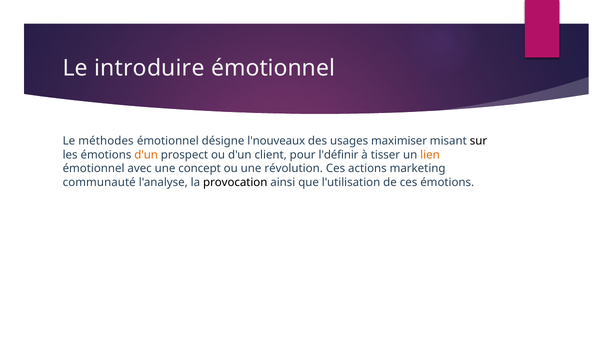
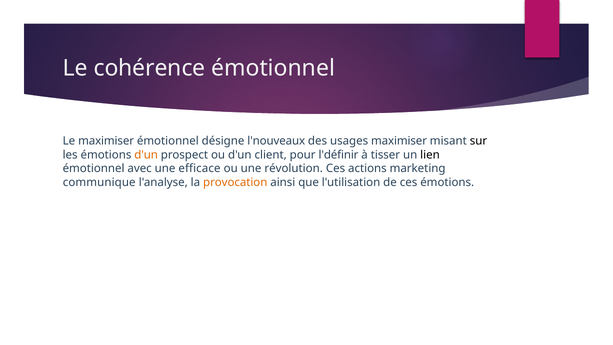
introduire: introduire -> cohérence
Le méthodes: méthodes -> maximiser
lien colour: orange -> black
concept: concept -> efficace
communauté: communauté -> communique
provocation colour: black -> orange
